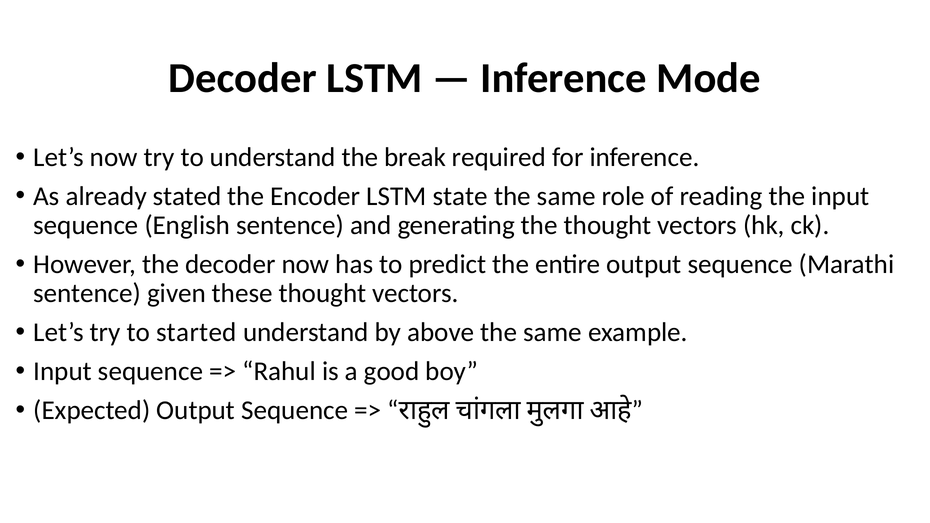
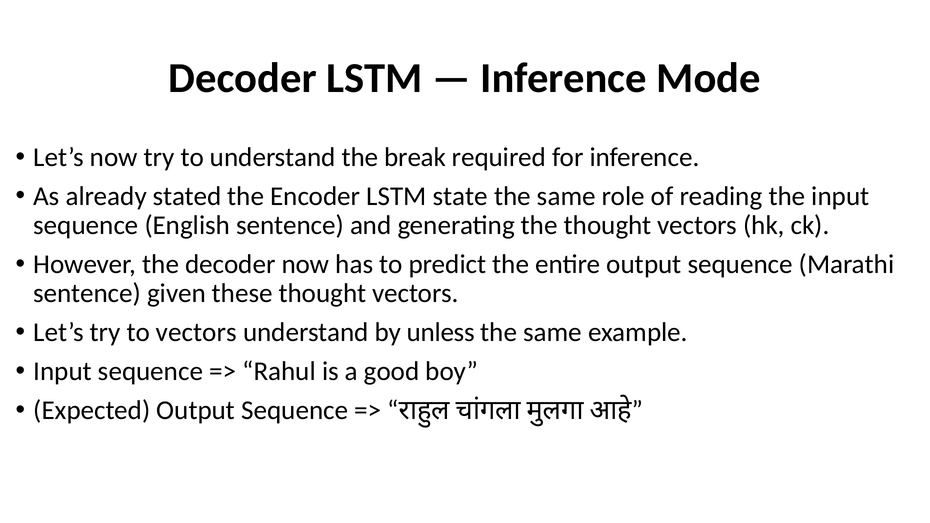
to started: started -> vectors
above: above -> unless
